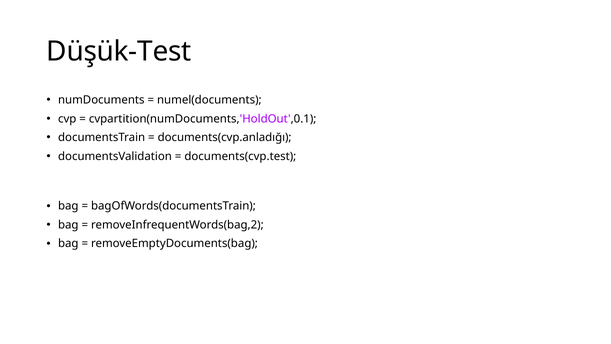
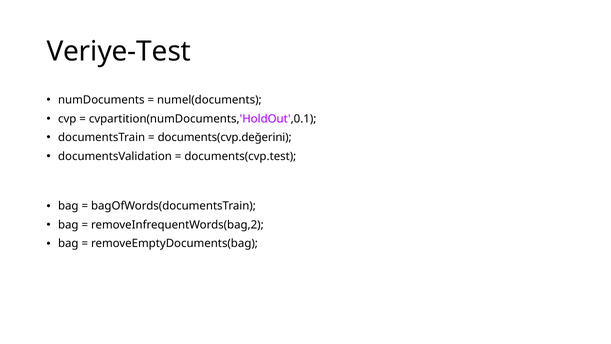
Düşük-Test: Düşük-Test -> Veriye-Test
documents(cvp.anladığı: documents(cvp.anladığı -> documents(cvp.değerini
